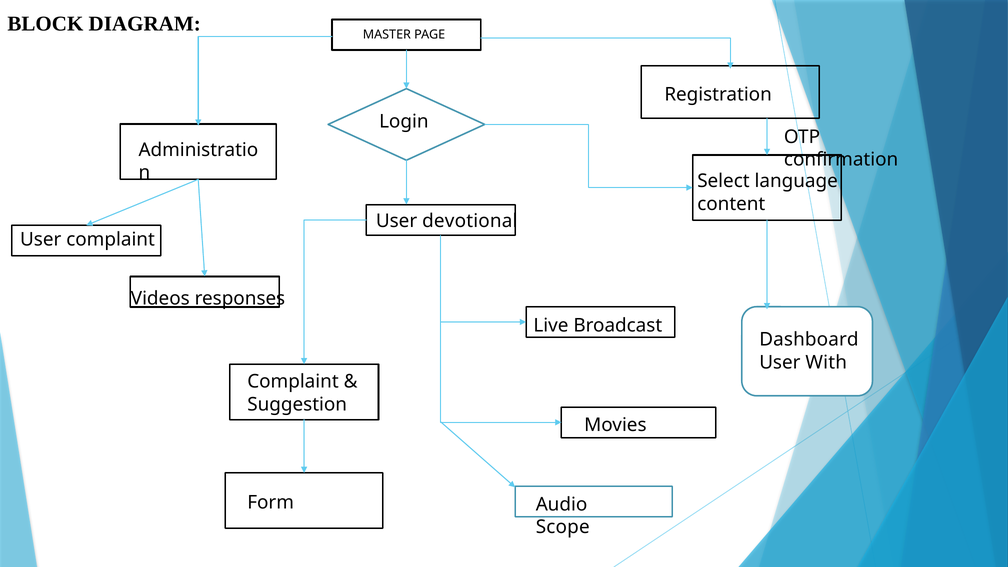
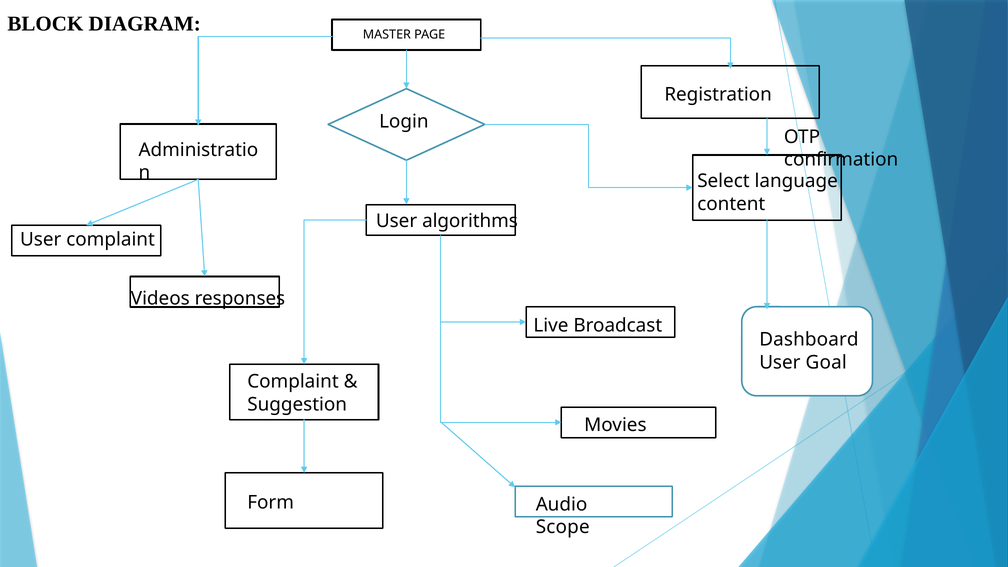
devotional: devotional -> algorithms
With: With -> Goal
